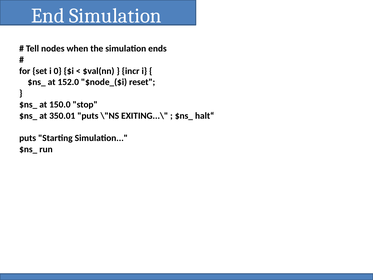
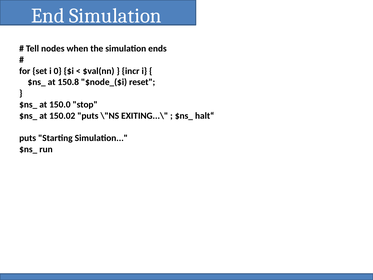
152.0: 152.0 -> 150.8
350.01: 350.01 -> 150.02
